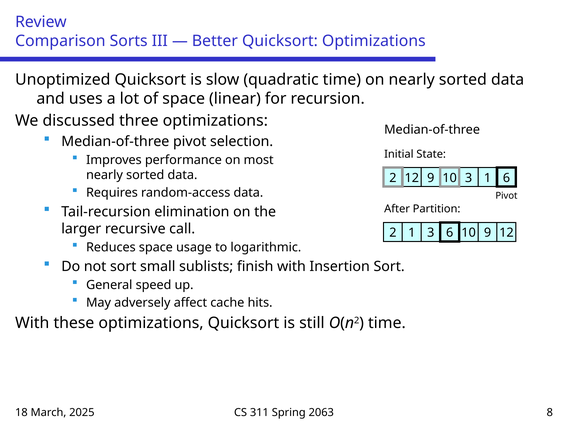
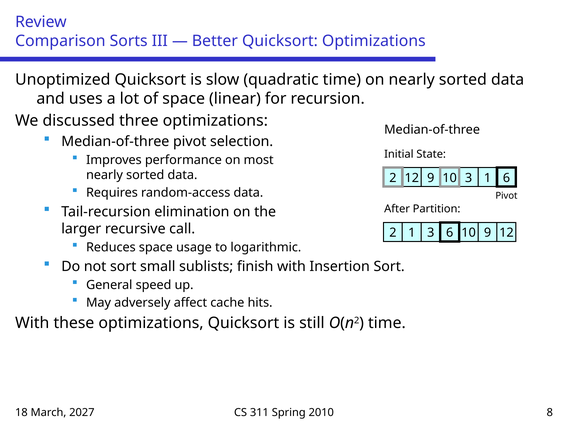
2025: 2025 -> 2027
2063: 2063 -> 2010
